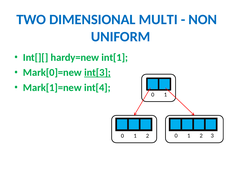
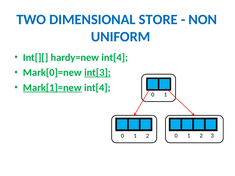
MULTI: MULTI -> STORE
hardy=new int[1: int[1 -> int[4
Mark[1]=new underline: none -> present
